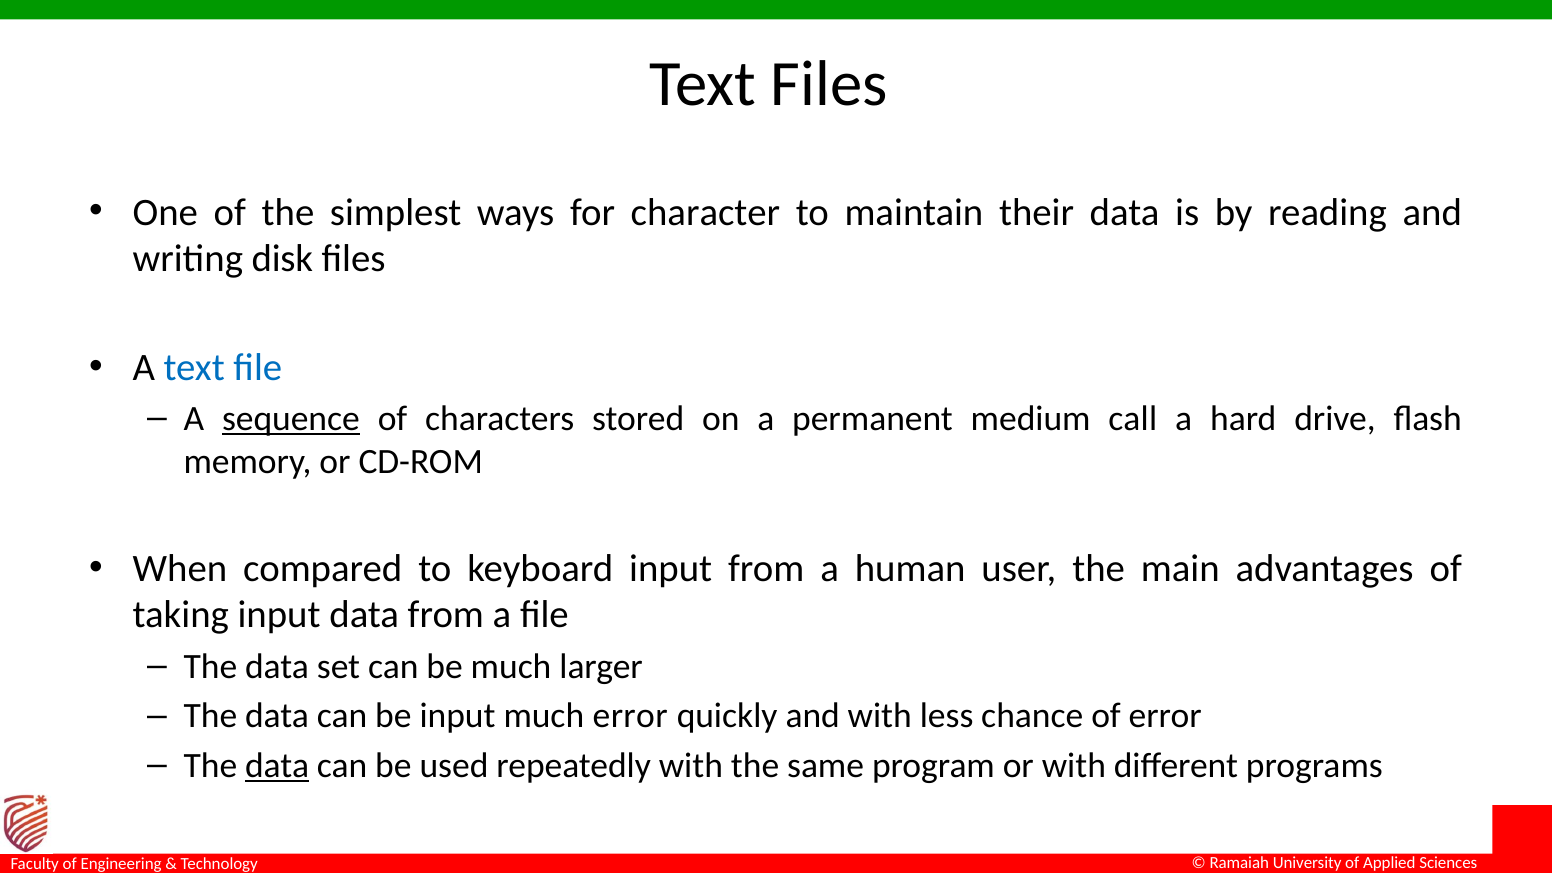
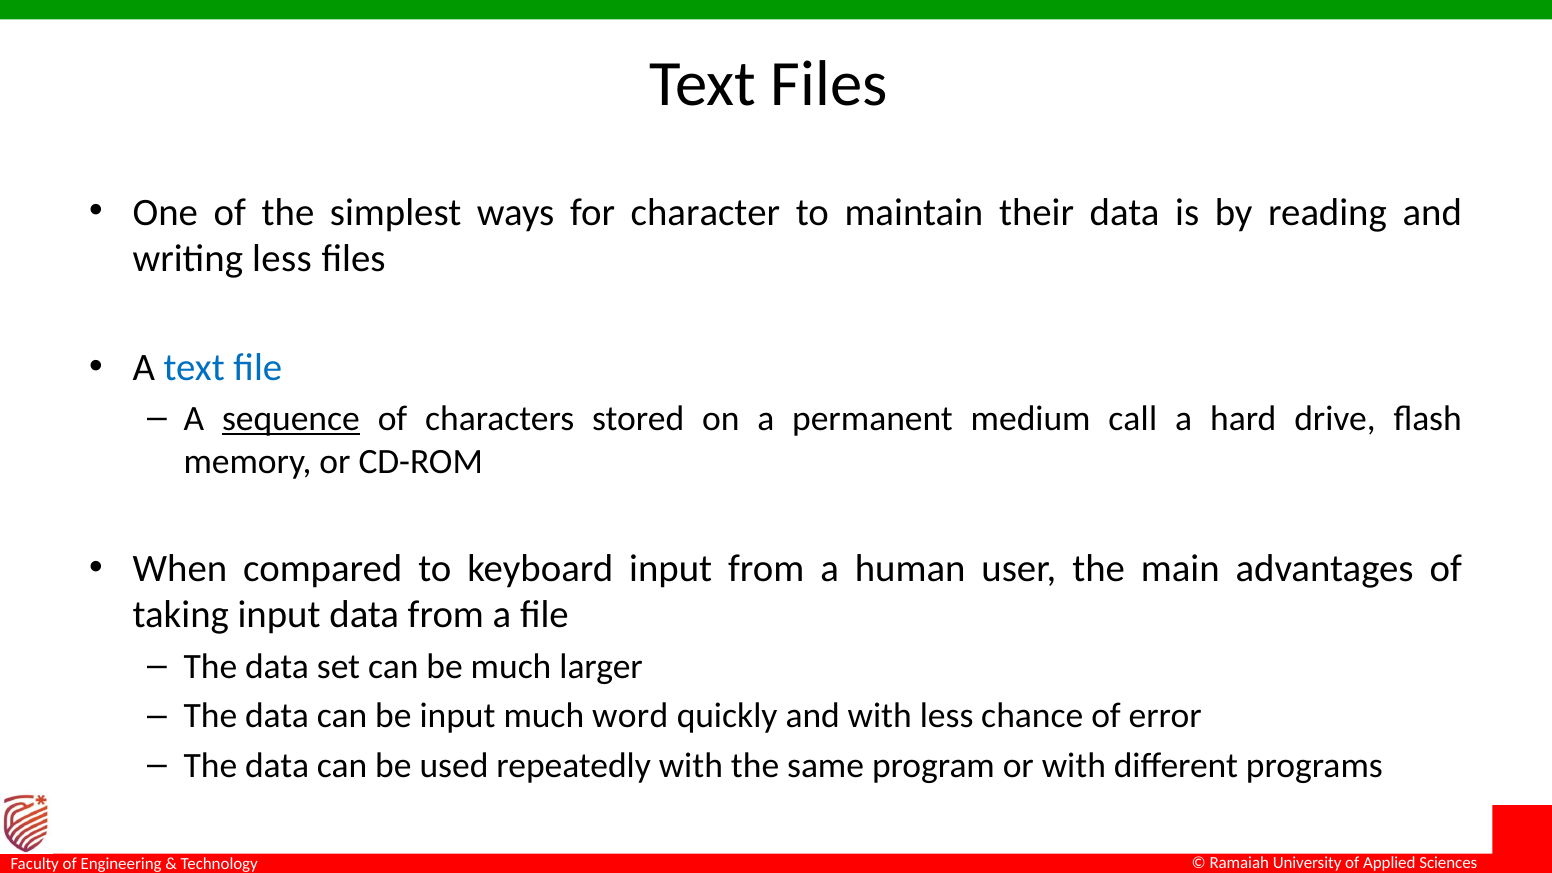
writing disk: disk -> less
much error: error -> word
data at (277, 766) underline: present -> none
